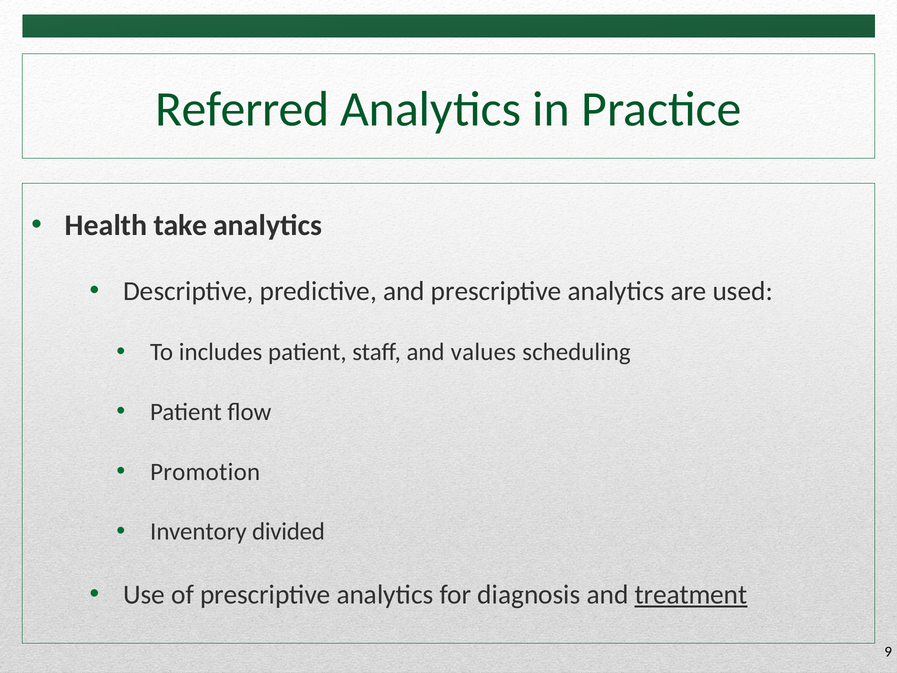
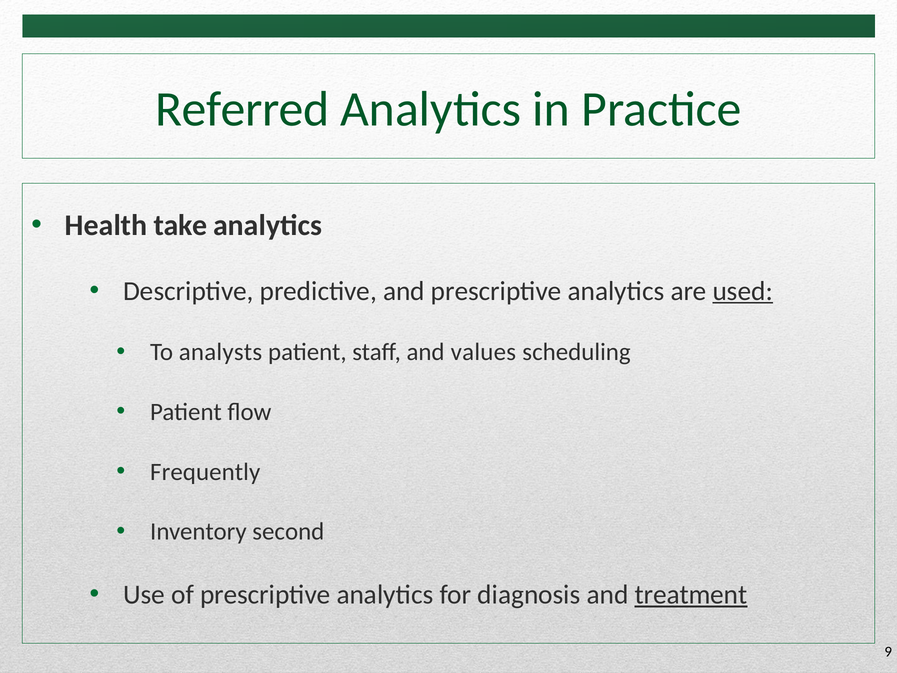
used underline: none -> present
includes: includes -> analysts
Promotion: Promotion -> Frequently
divided: divided -> second
